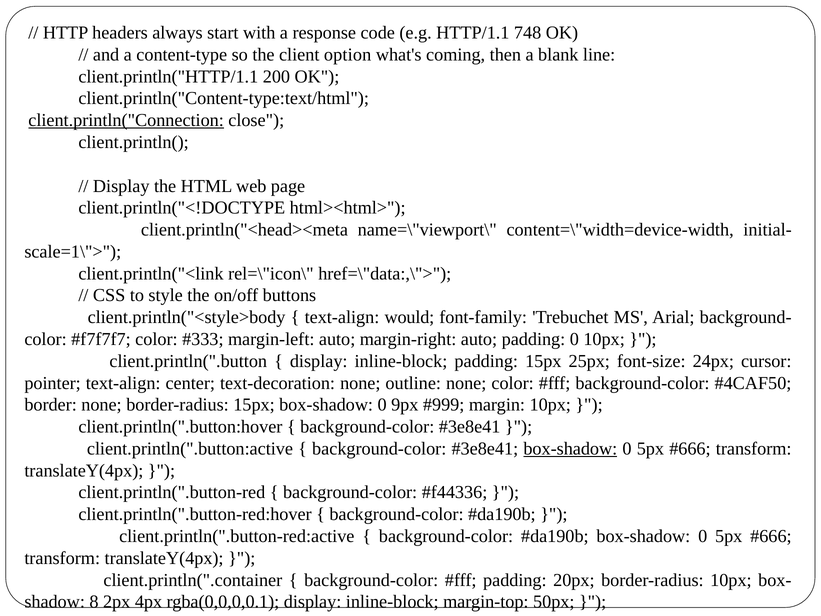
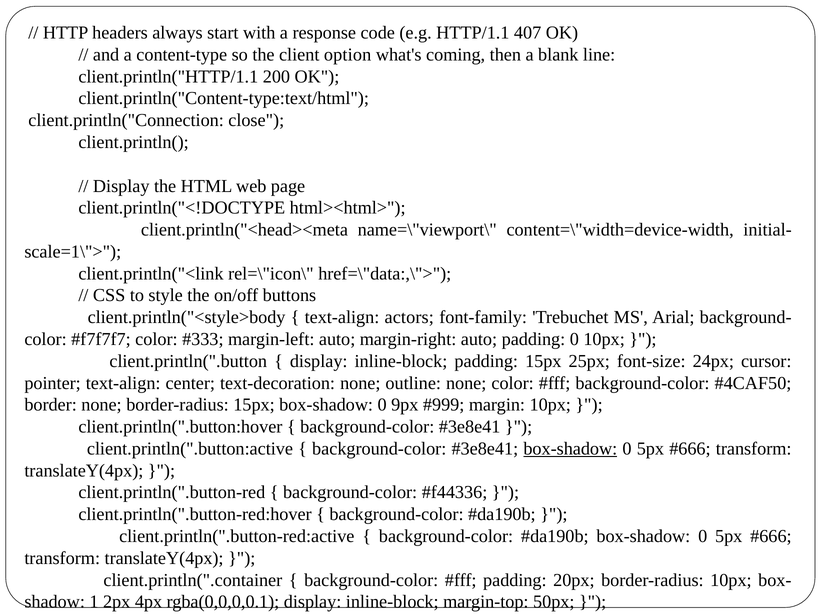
748: 748 -> 407
client.println("Connection underline: present -> none
would: would -> actors
8: 8 -> 1
